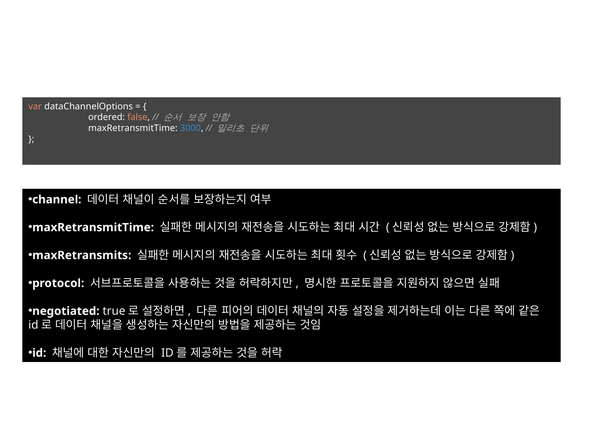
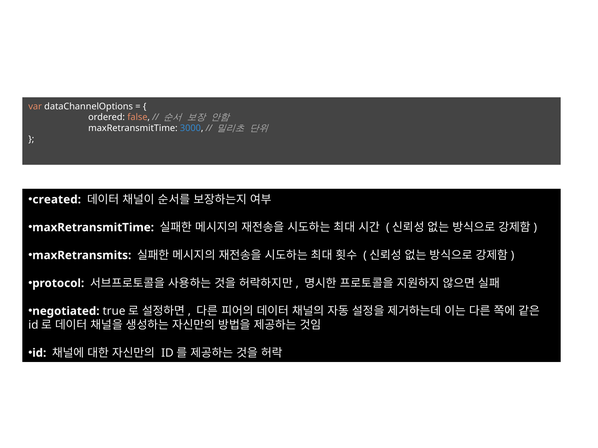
channel: channel -> created
